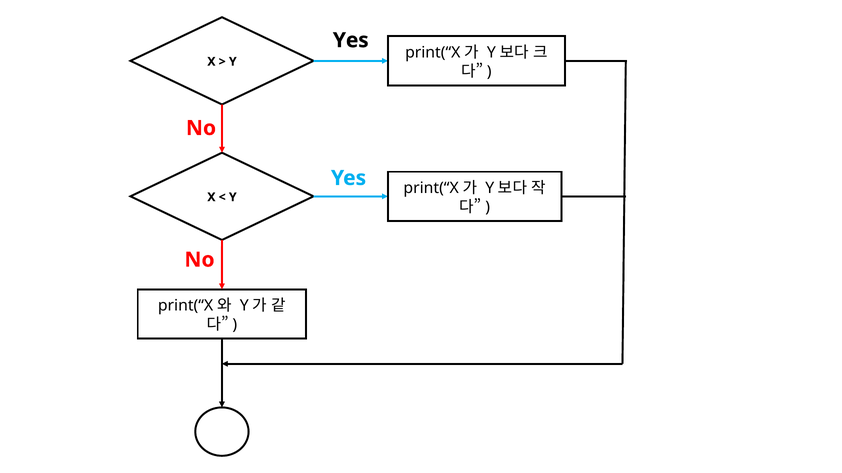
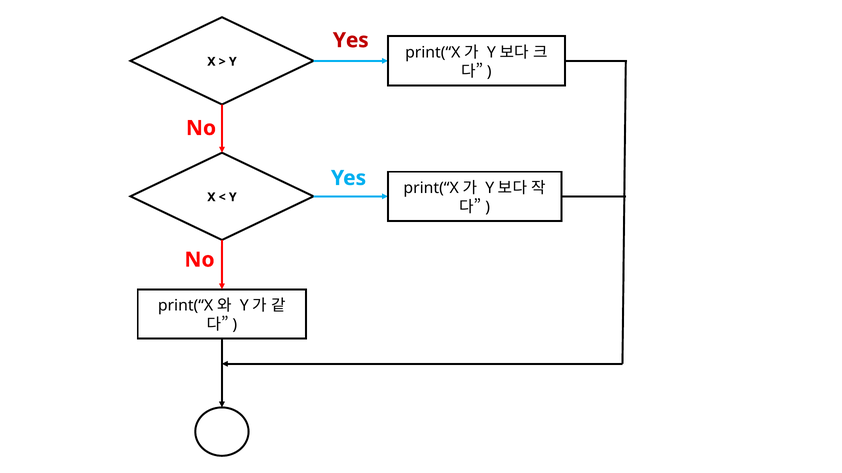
Yes at (351, 40) colour: black -> red
